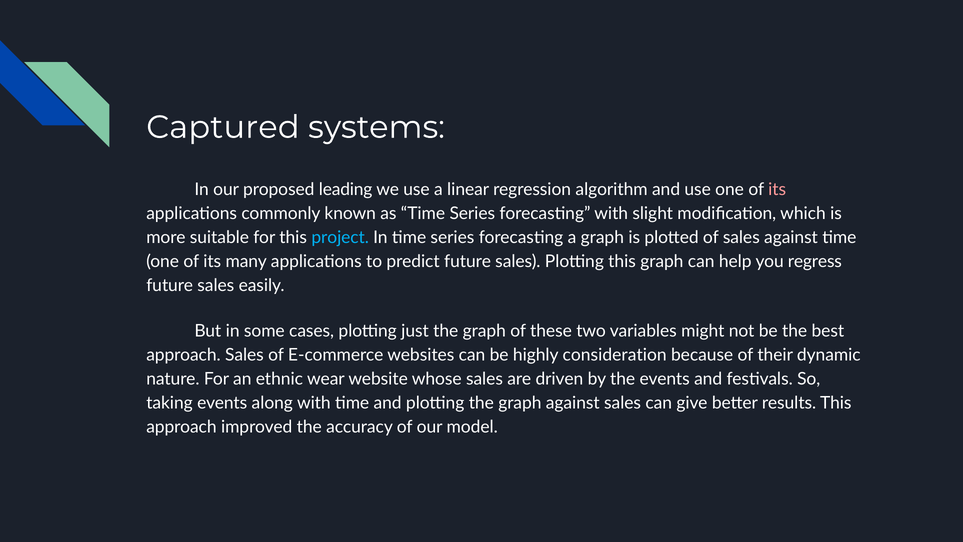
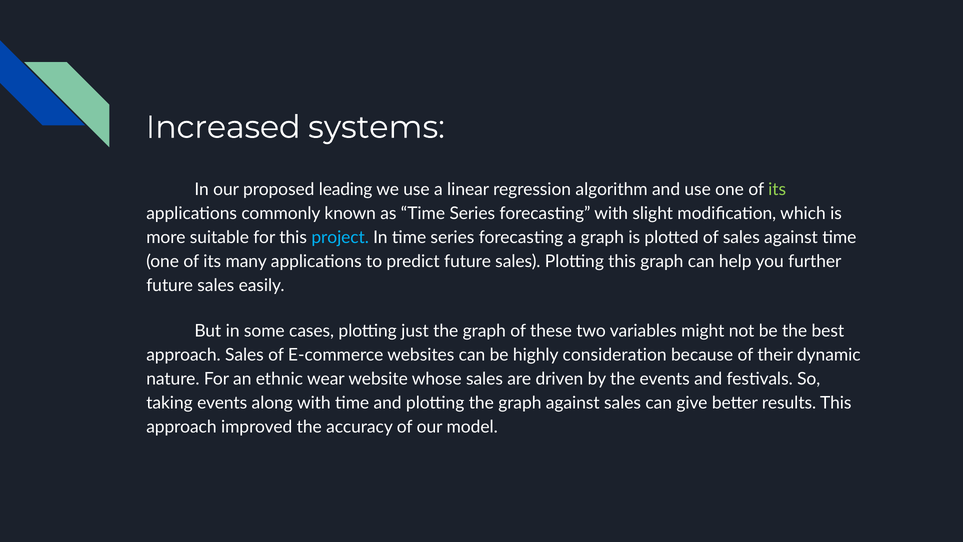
Captured: Captured -> Increased
its at (777, 189) colour: pink -> light green
regress: regress -> further
